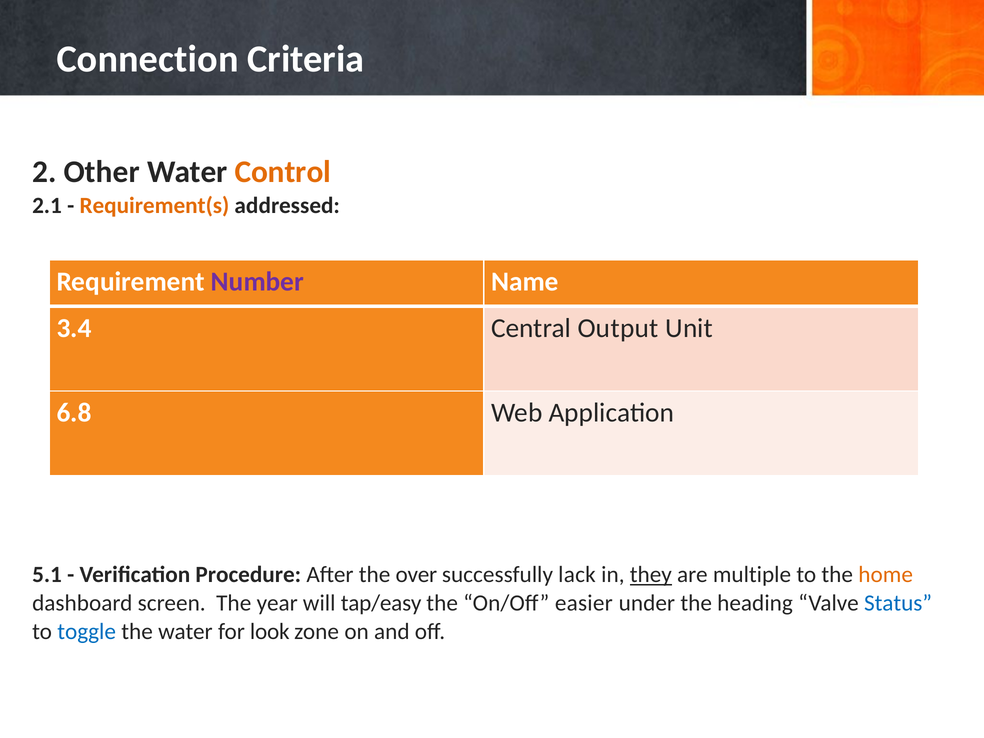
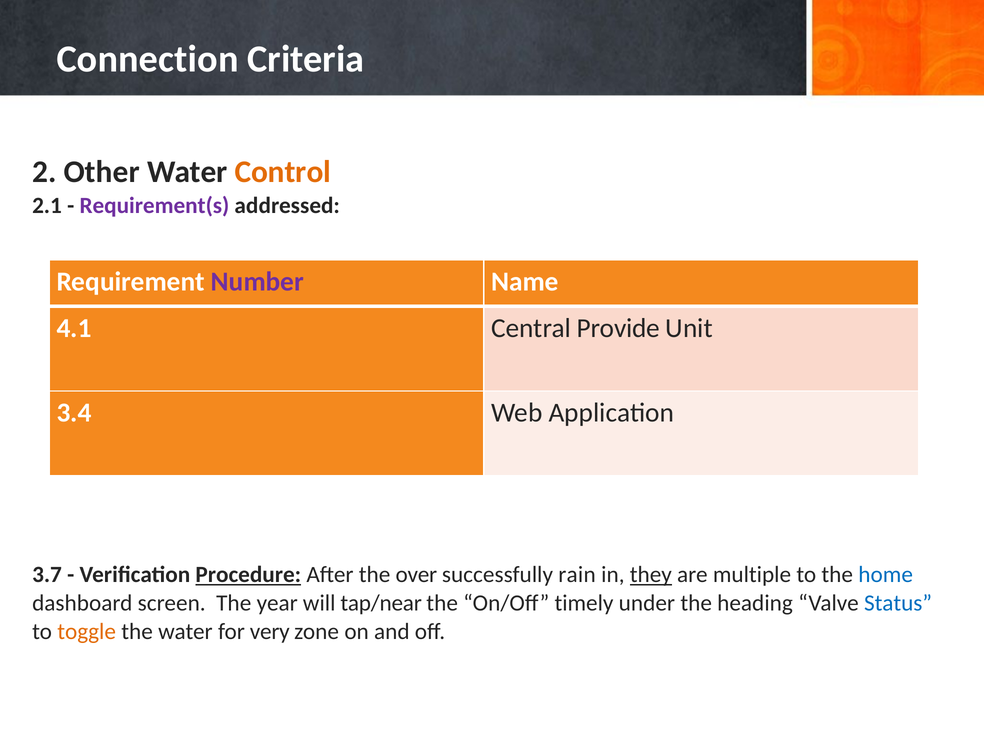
Requirement(s colour: orange -> purple
3.4: 3.4 -> 4.1
Output: Output -> Provide
6.8: 6.8 -> 3.4
5.1: 5.1 -> 3.7
Procedure underline: none -> present
lack: lack -> rain
home colour: orange -> blue
tap/easy: tap/easy -> tap/near
easier: easier -> timely
toggle colour: blue -> orange
look: look -> very
